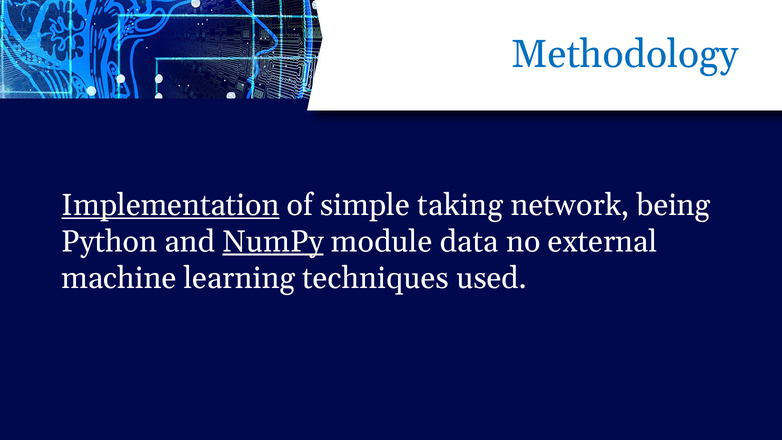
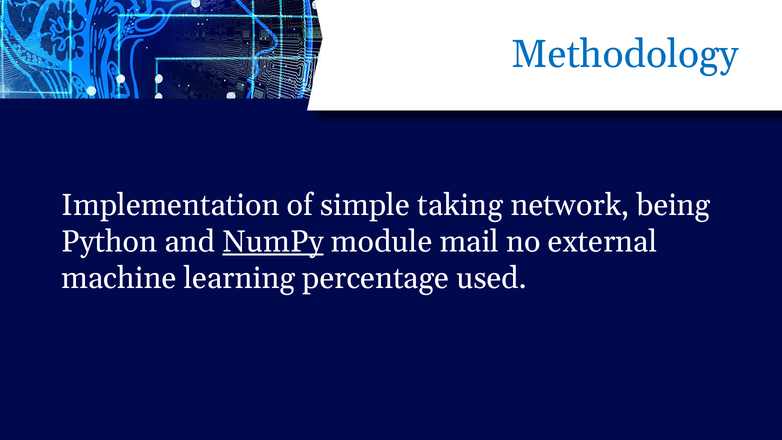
Implementation underline: present -> none
data: data -> mail
techniques: techniques -> percentage
